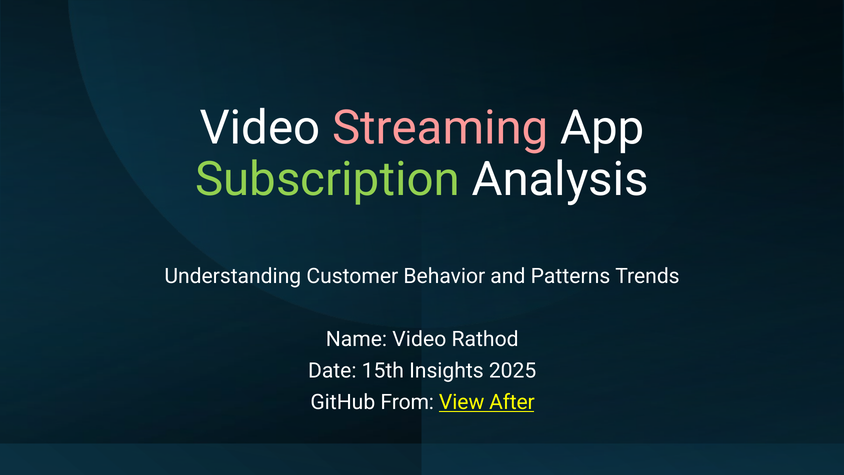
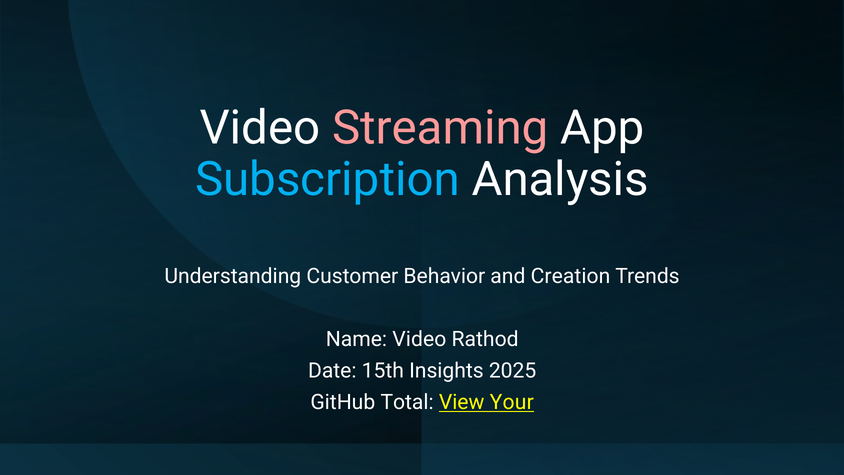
Subscription colour: light green -> light blue
Patterns: Patterns -> Creation
From: From -> Total
After: After -> Your
